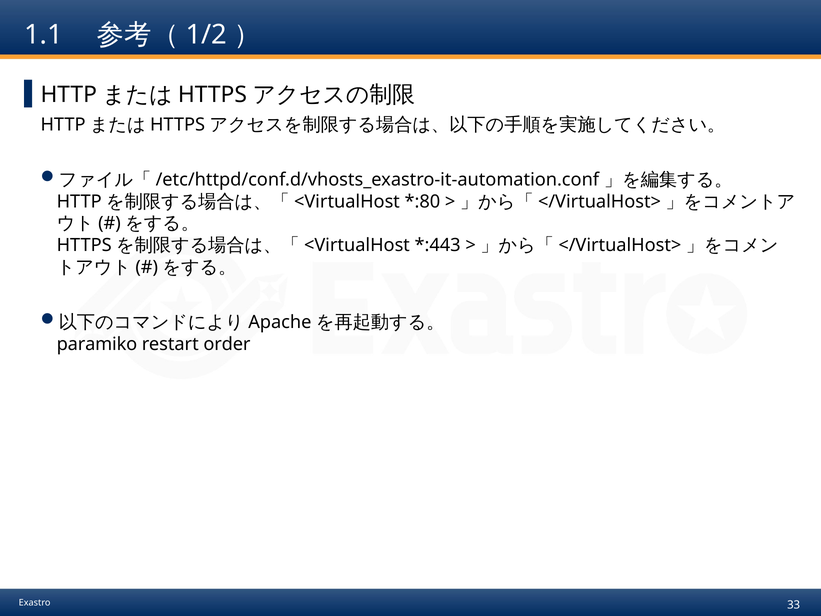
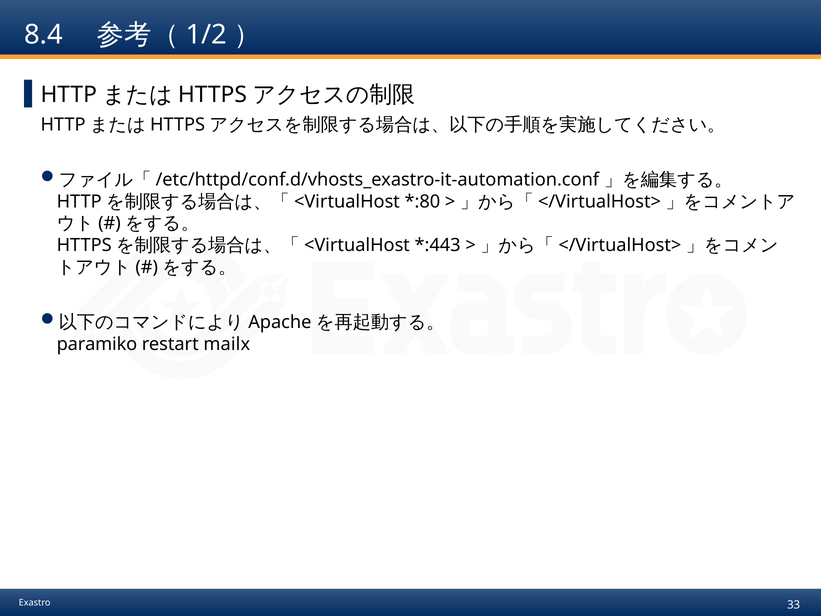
1.1: 1.1 -> 8.4
order: order -> mailx
